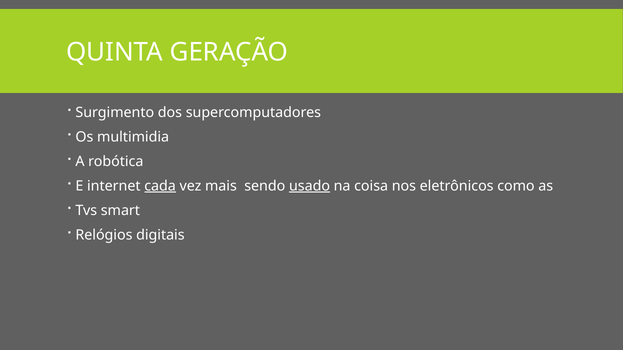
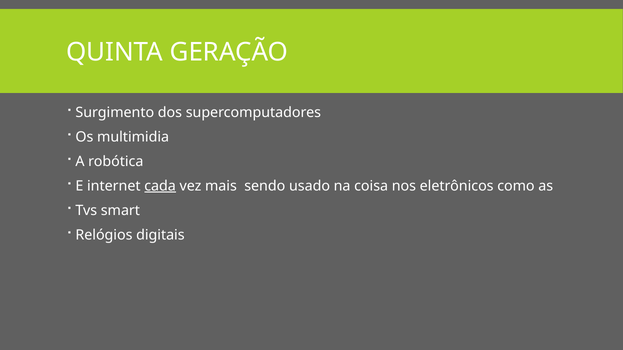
usado underline: present -> none
